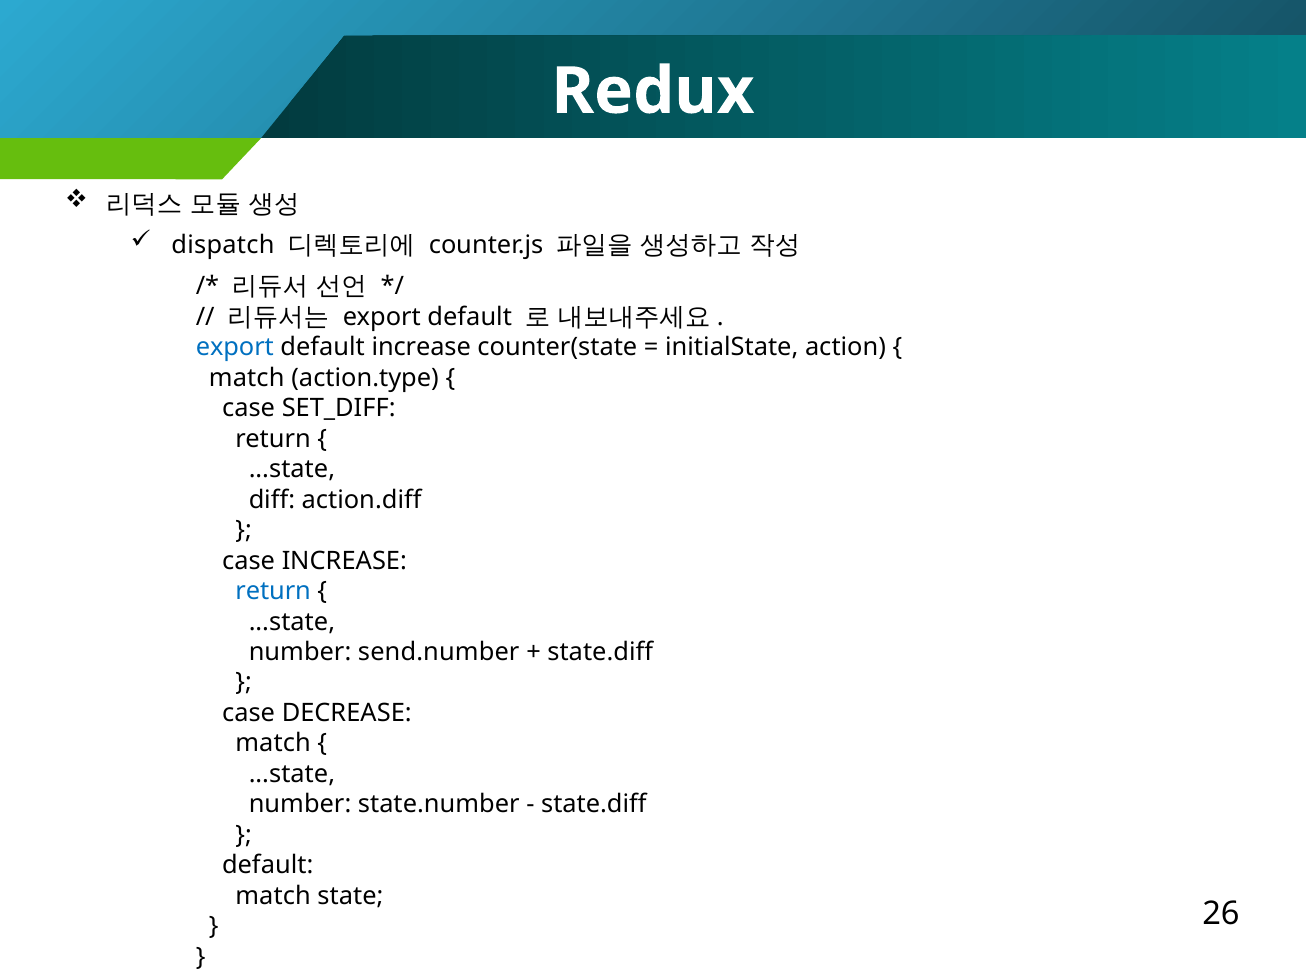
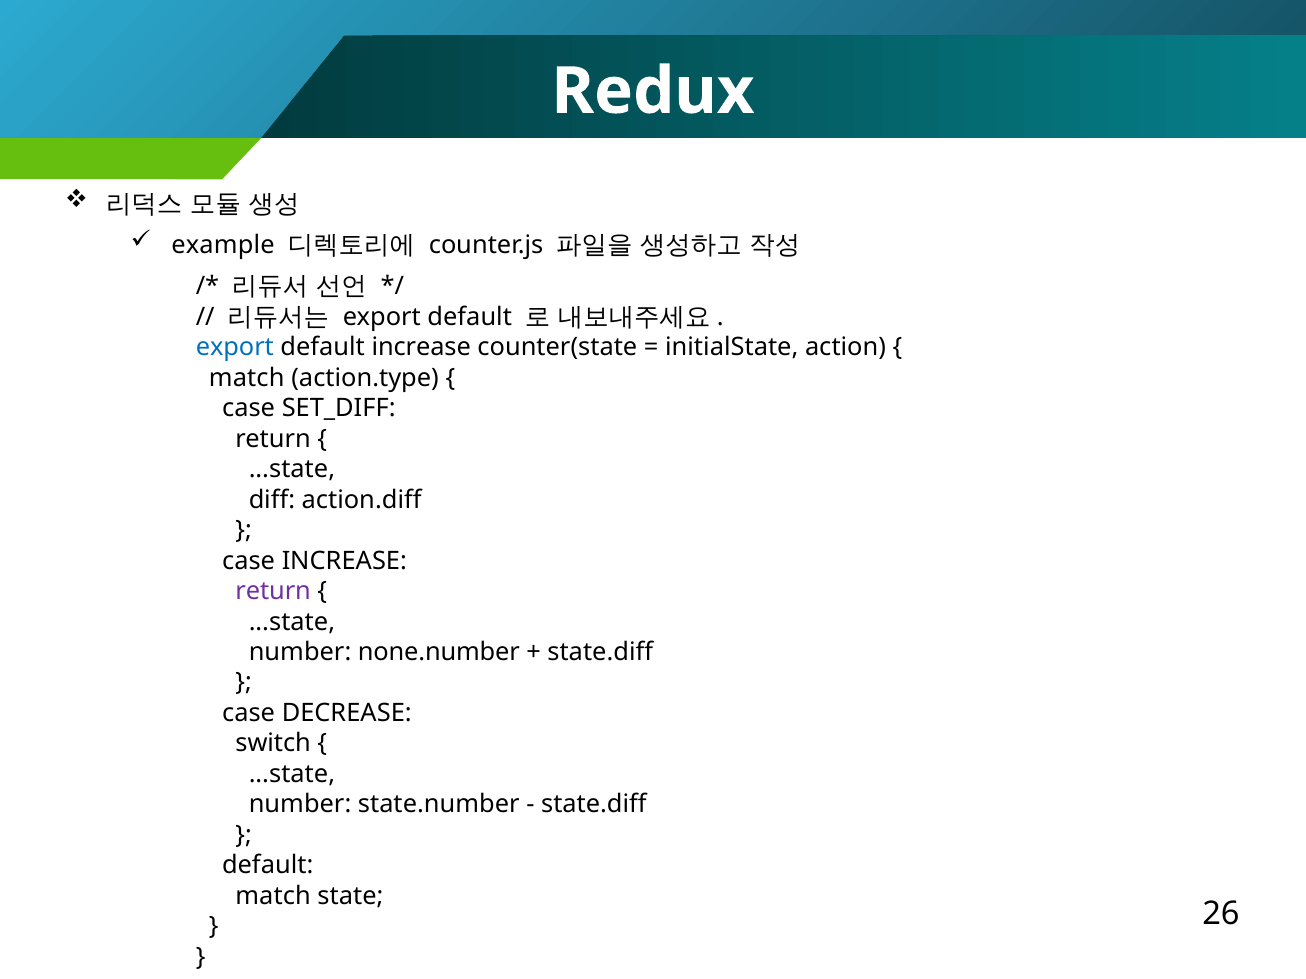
dispatch: dispatch -> example
return at (273, 591) colour: blue -> purple
send.number: send.number -> none.number
match at (273, 744): match -> switch
